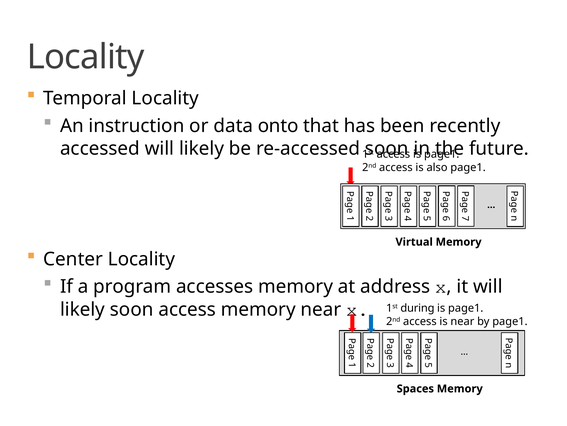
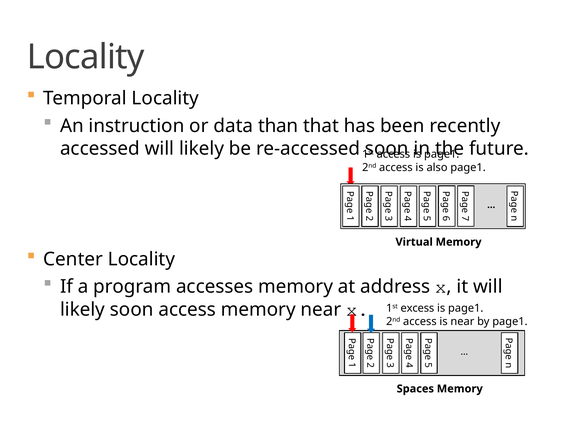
onto: onto -> than
during: during -> excess
